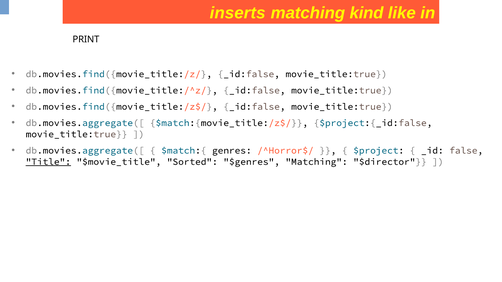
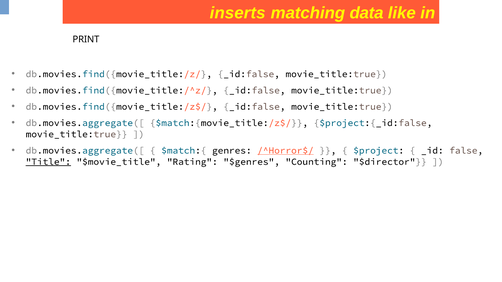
kind: kind -> data
/^Horror$/ underline: none -> present
Sorted: Sorted -> Rating
$genres Matching: Matching -> Counting
